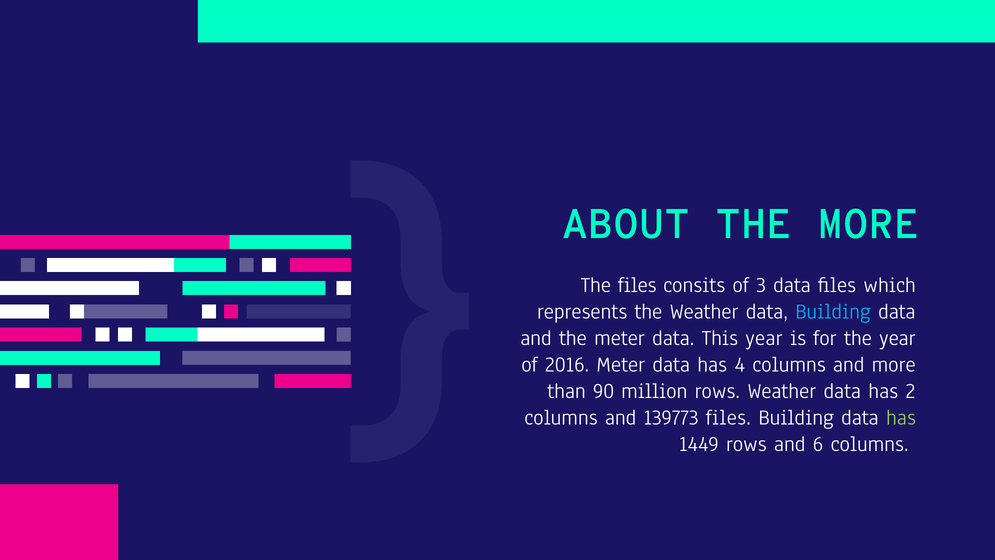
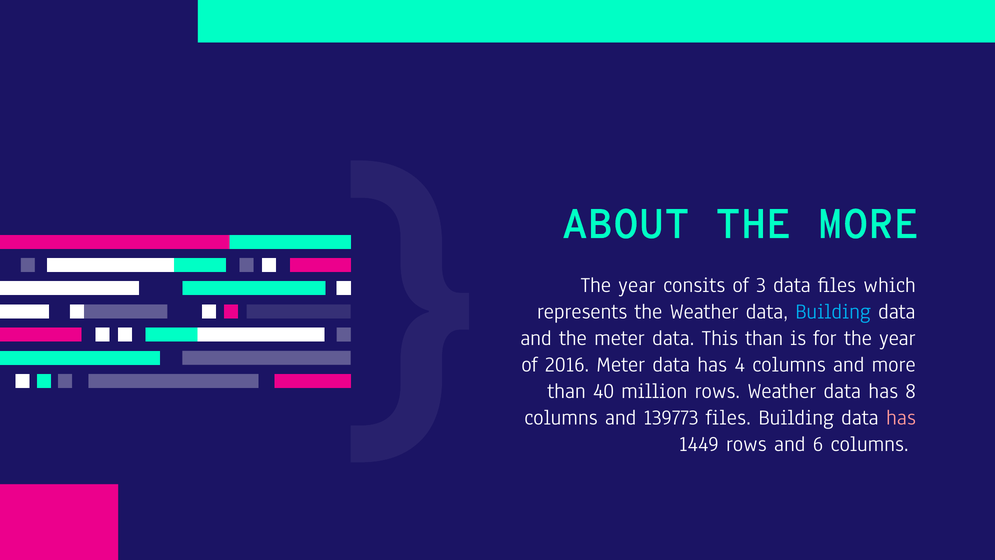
files at (637, 285): files -> year
This year: year -> than
90: 90 -> 40
2: 2 -> 8
has at (901, 417) colour: light green -> pink
